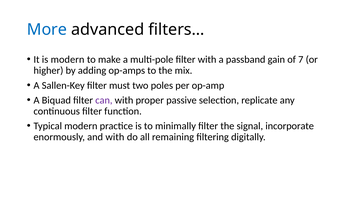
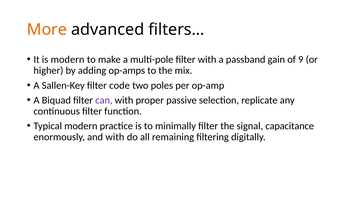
More colour: blue -> orange
7: 7 -> 9
must: must -> code
incorporate: incorporate -> capacitance
